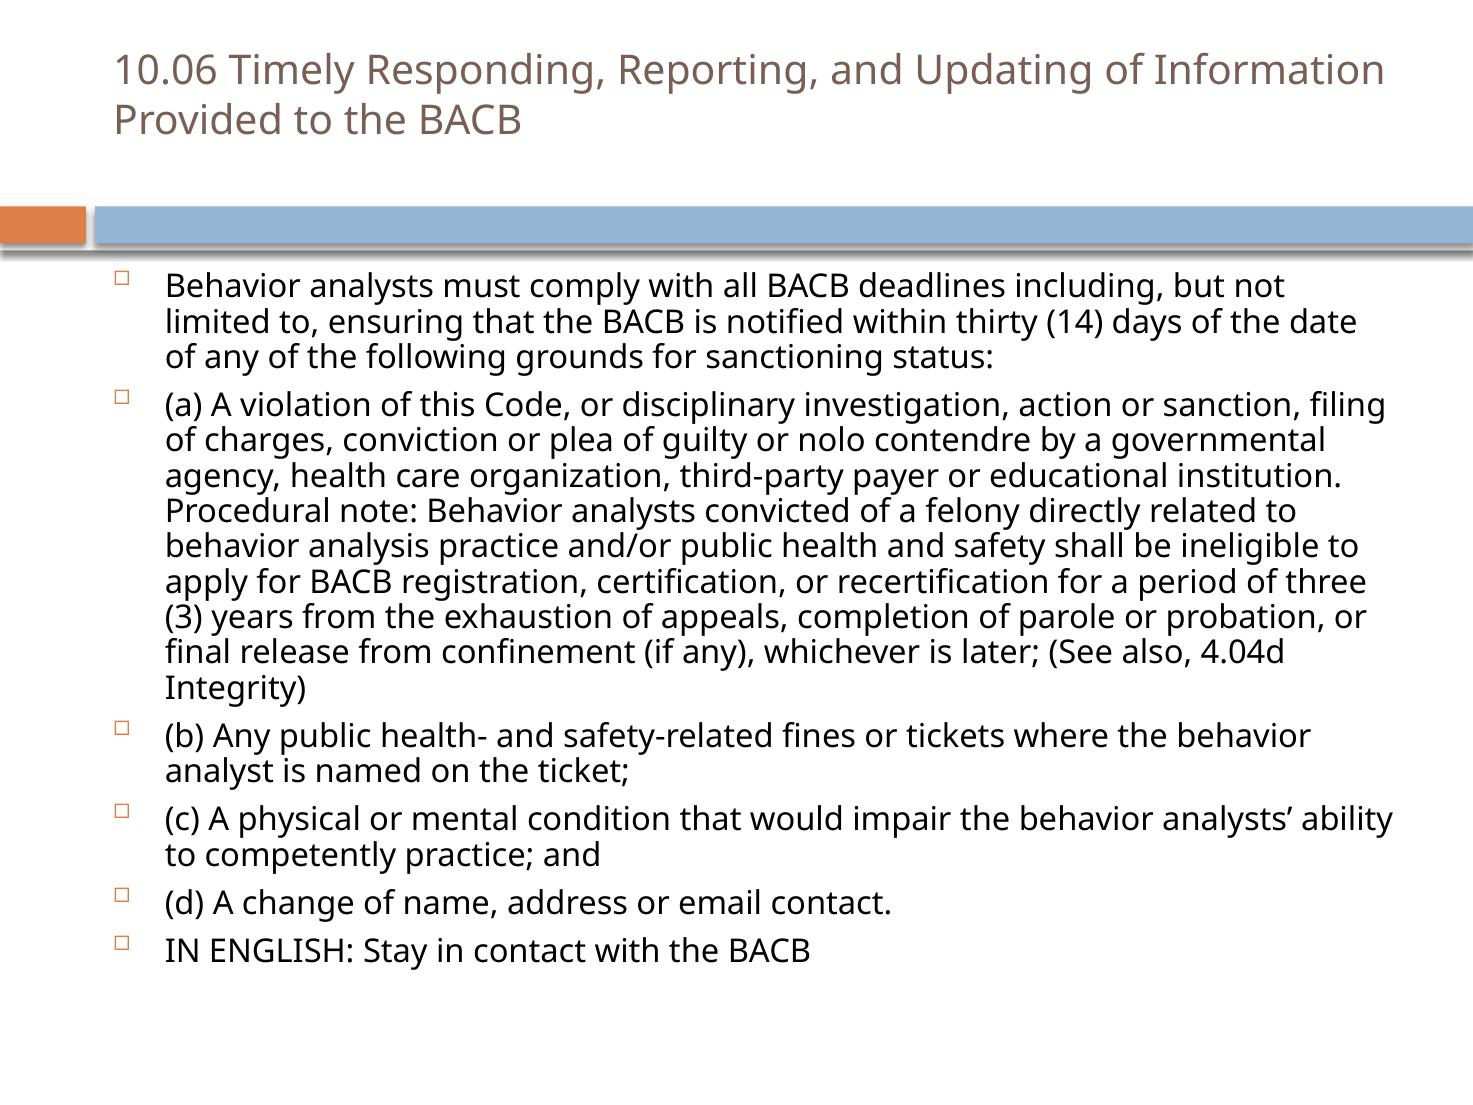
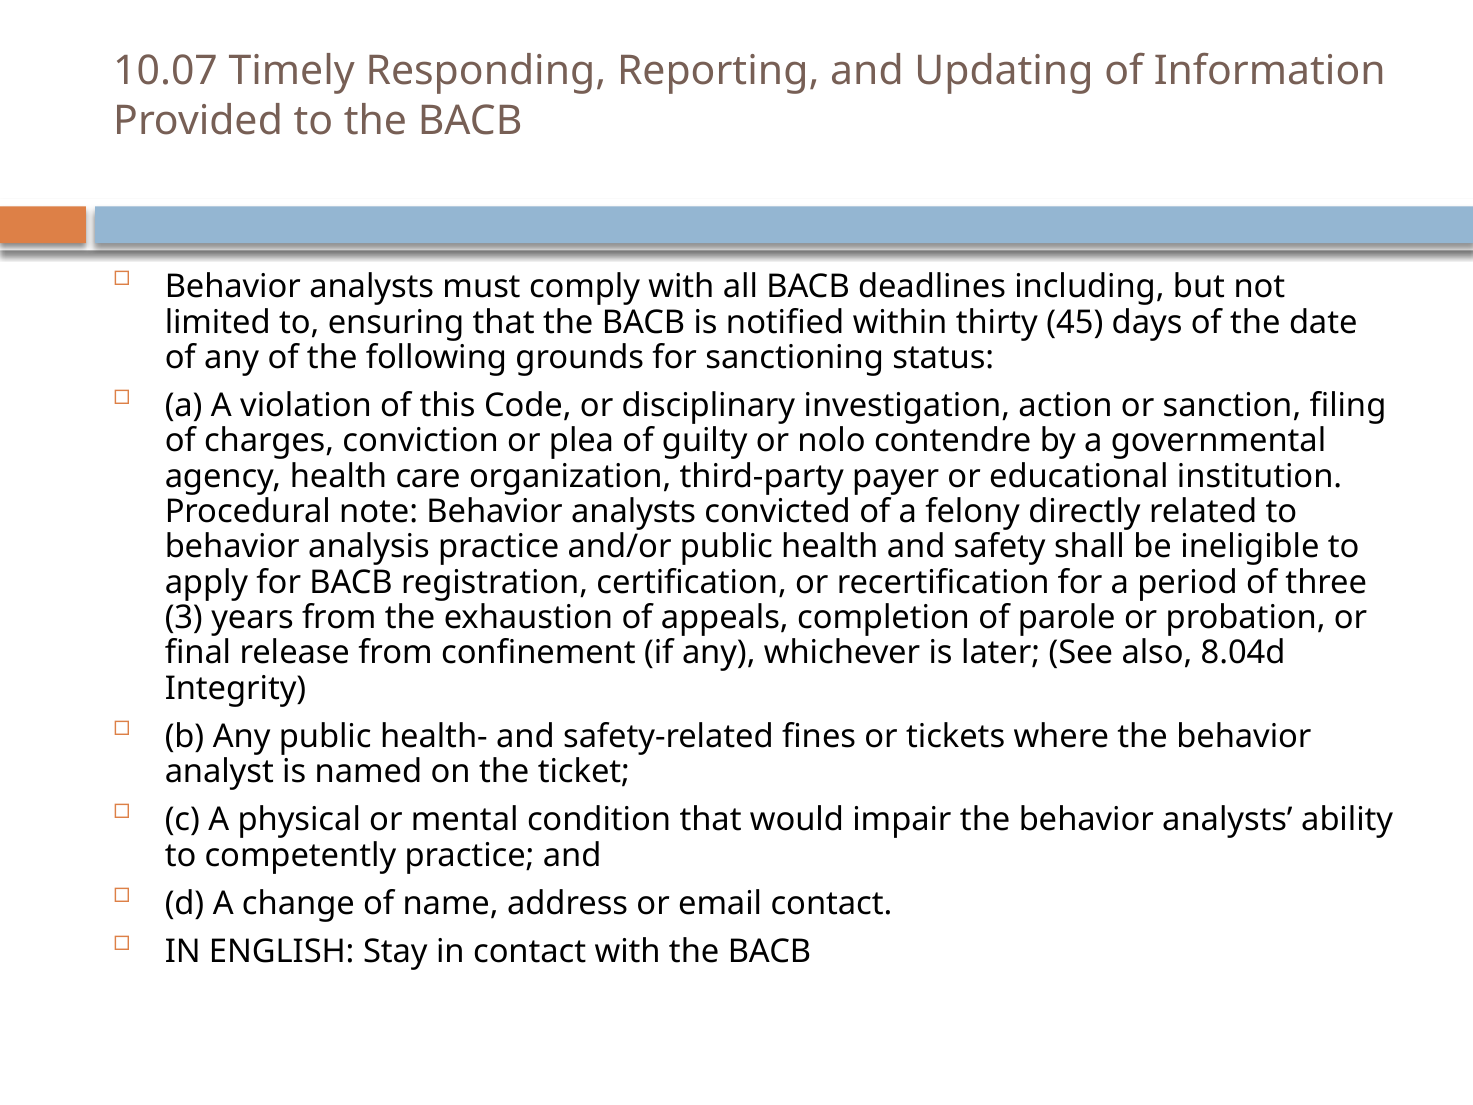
10.06: 10.06 -> 10.07
14: 14 -> 45
4.04d: 4.04d -> 8.04d
